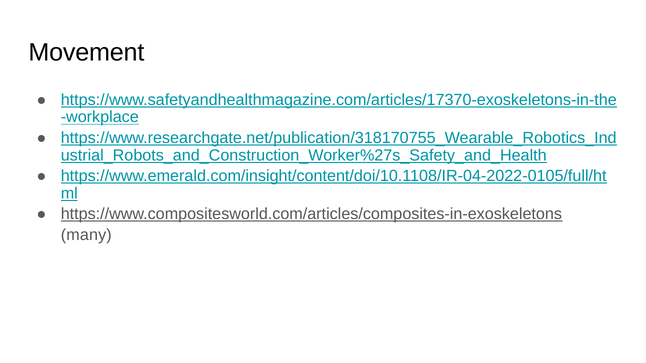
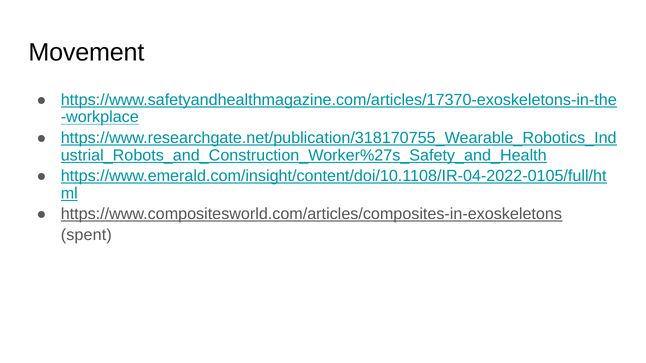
many: many -> spent
